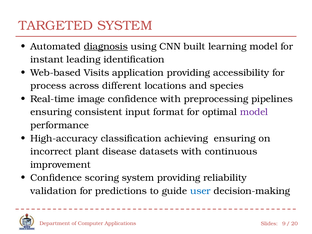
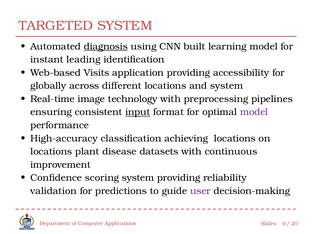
process: process -> globally
and species: species -> system
image confidence: confidence -> technology
input underline: none -> present
achieving ensuring: ensuring -> locations
incorrect at (51, 152): incorrect -> locations
user colour: blue -> purple
